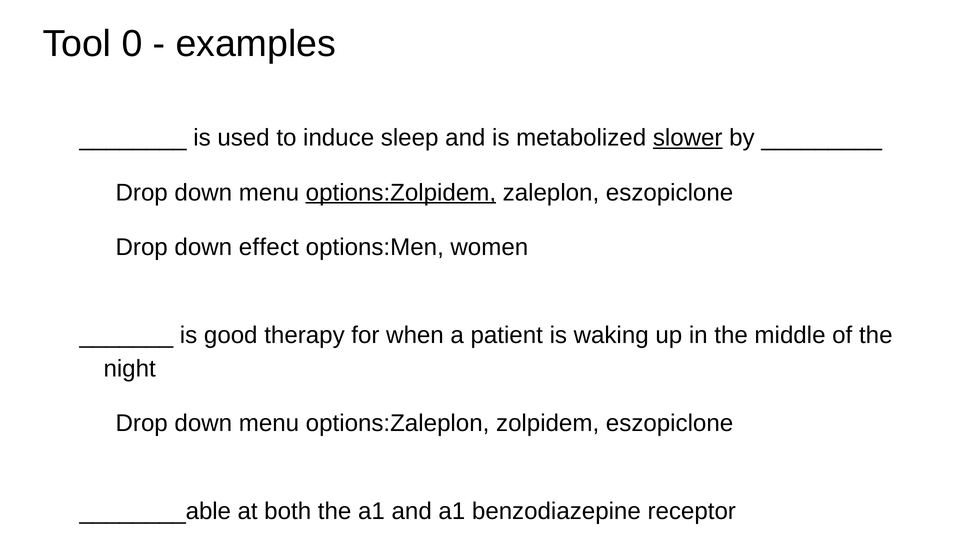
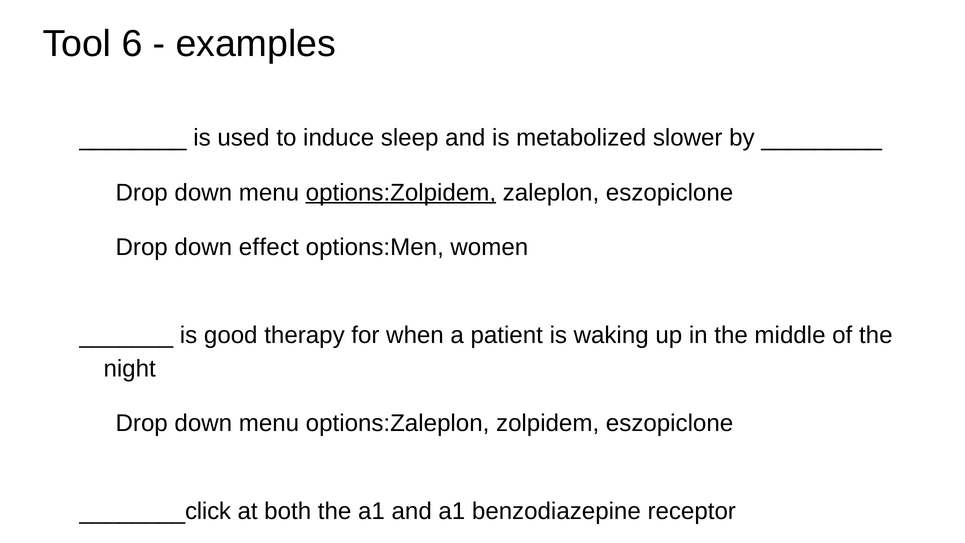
0: 0 -> 6
slower underline: present -> none
________able: ________able -> ________click
